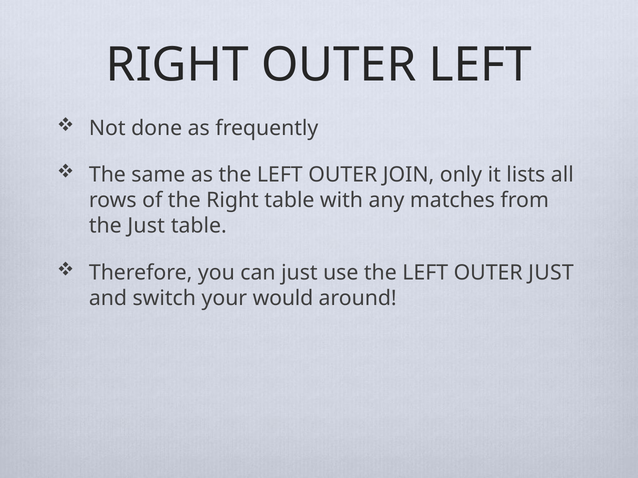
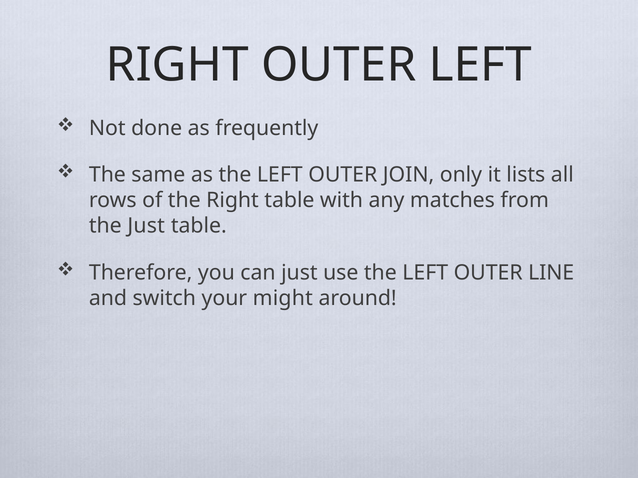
OUTER JUST: JUST -> LINE
would: would -> might
